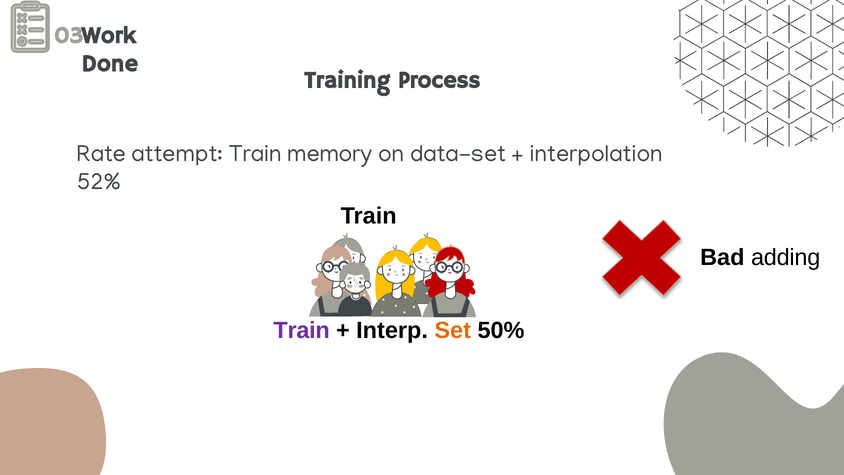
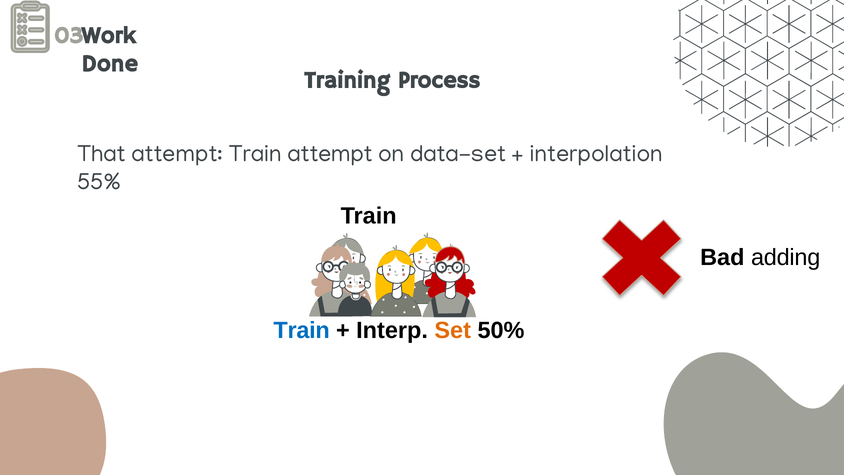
Rate: Rate -> That
Train memory: memory -> attempt
52%: 52% -> 55%
Train at (302, 330) colour: purple -> blue
